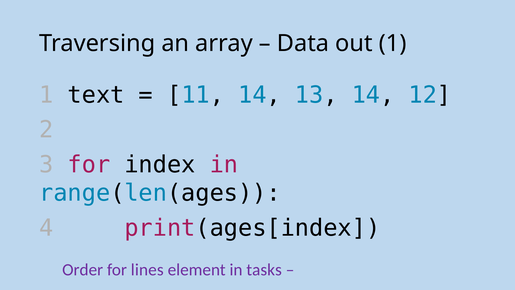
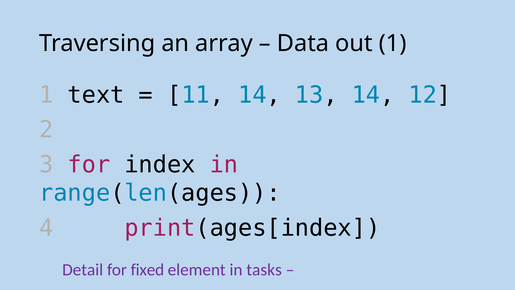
Order: Order -> Detail
lines: lines -> fixed
